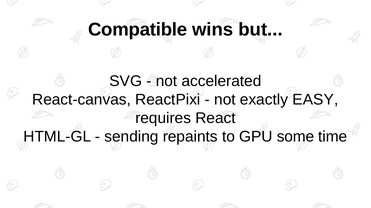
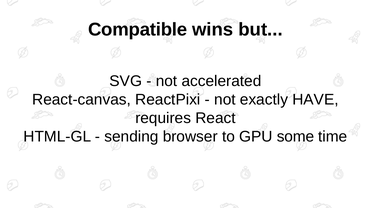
EASY: EASY -> HAVE
repaints: repaints -> browser
